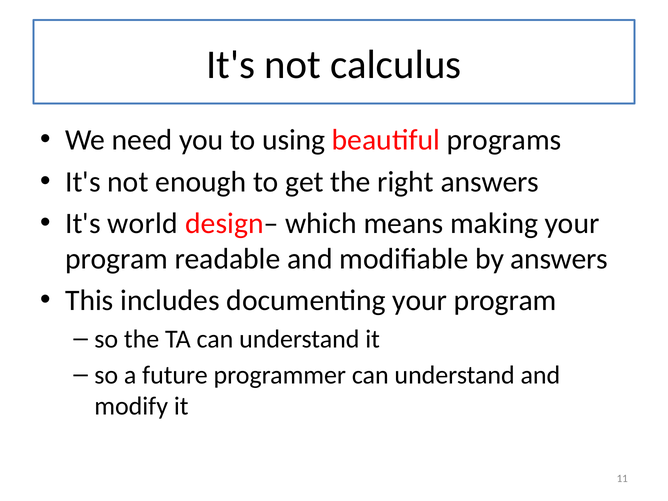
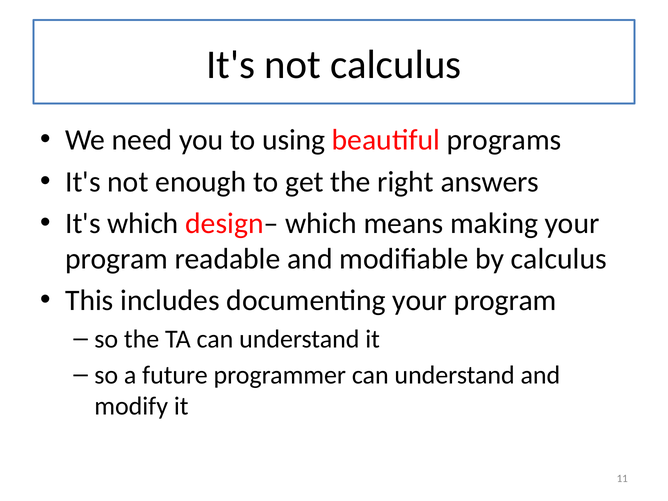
It's world: world -> which
by answers: answers -> calculus
